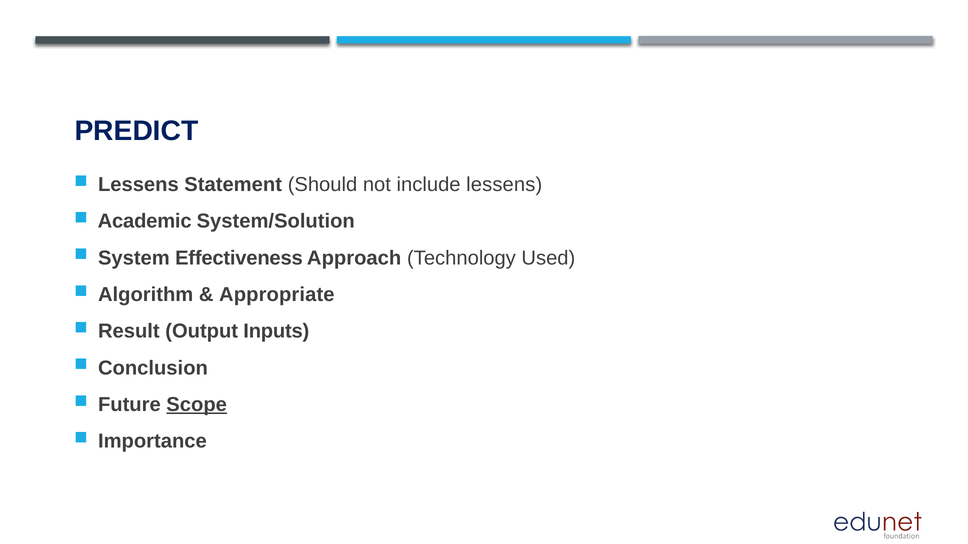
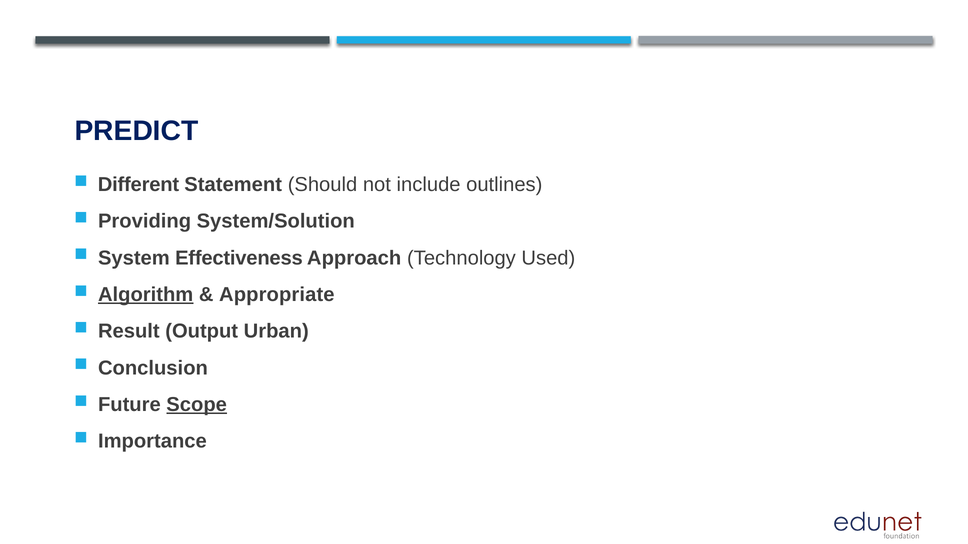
Lessens at (138, 185): Lessens -> Different
include lessens: lessens -> outlines
Academic: Academic -> Providing
Algorithm underline: none -> present
Inputs: Inputs -> Urban
